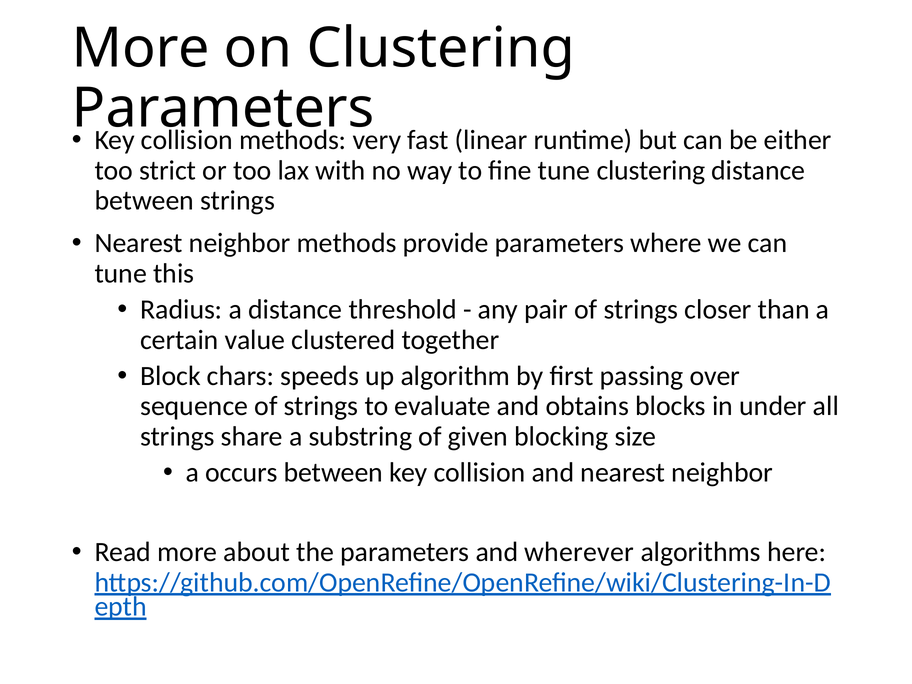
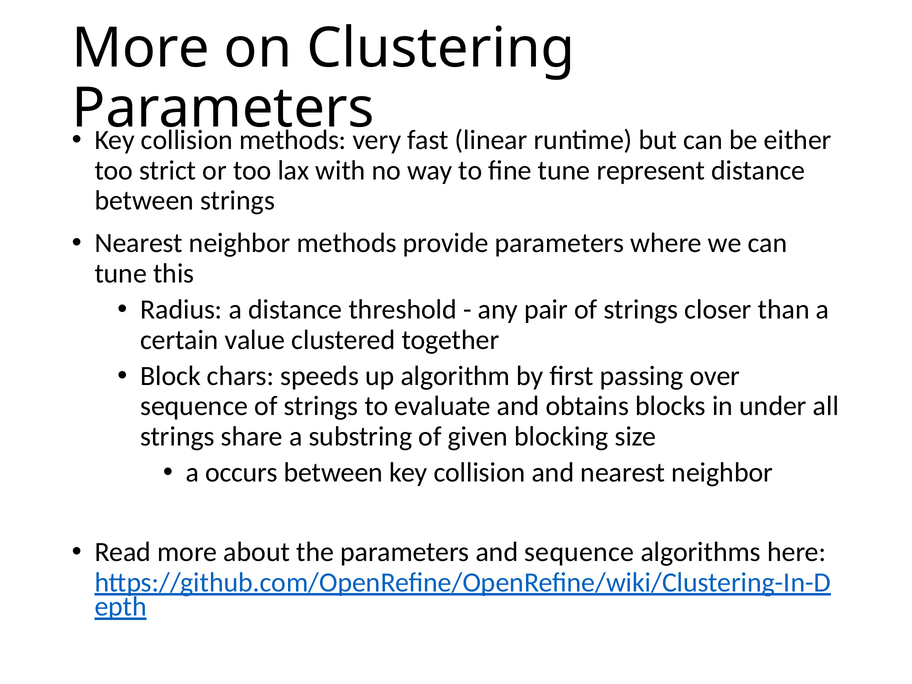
tune clustering: clustering -> represent
and wherever: wherever -> sequence
